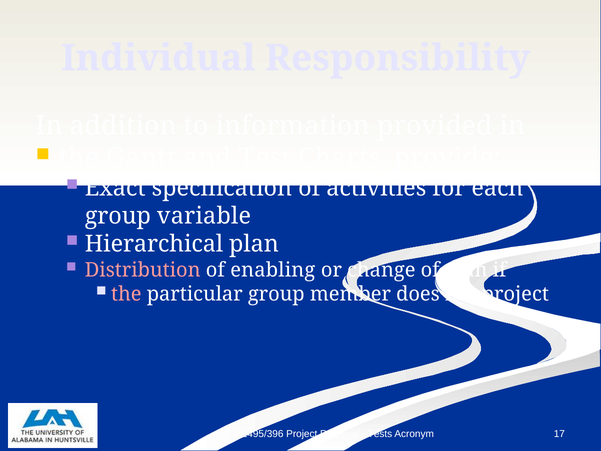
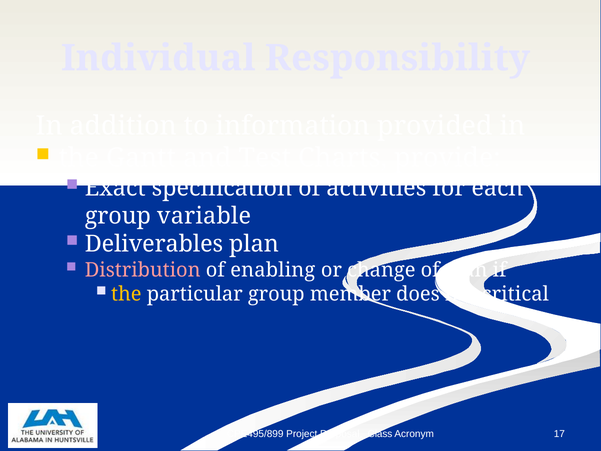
Hierarchical: Hierarchical -> Deliverables
the at (126, 294) colour: pink -> yellow
not project: project -> critical
CPE495/396: CPE495/396 -> CPE495/899
Tests: Tests -> Class
